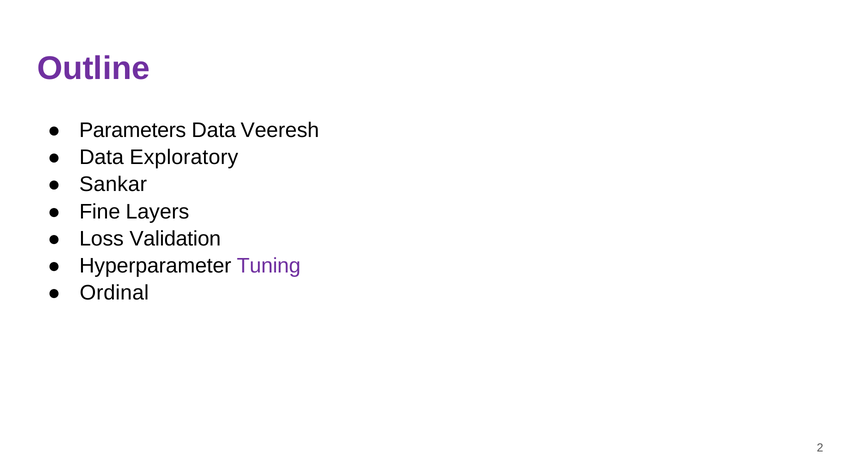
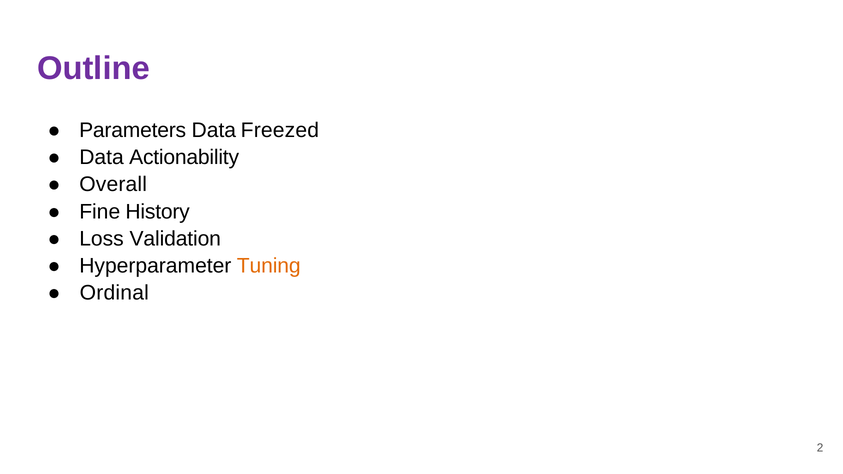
Veeresh: Veeresh -> Freezed
Exploratory: Exploratory -> Actionability
Sankar: Sankar -> Overall
Layers: Layers -> History
Tuning colour: purple -> orange
